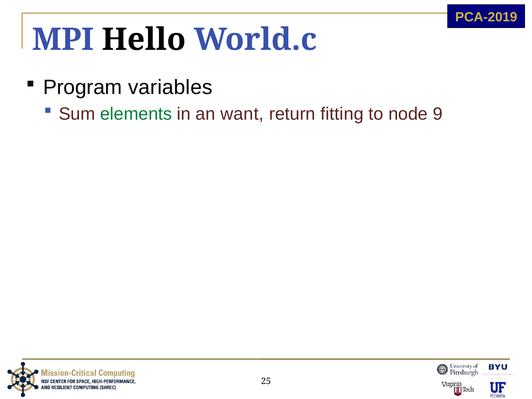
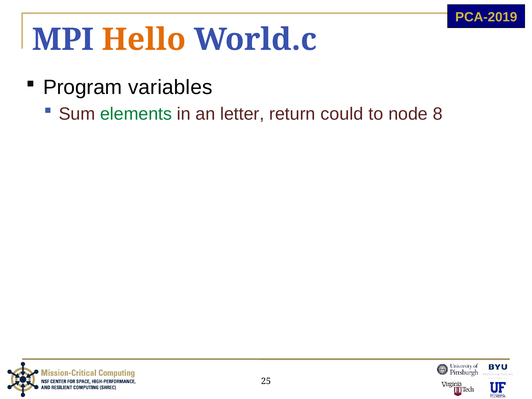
Hello colour: black -> orange
want: want -> letter
fitting: fitting -> could
9: 9 -> 8
